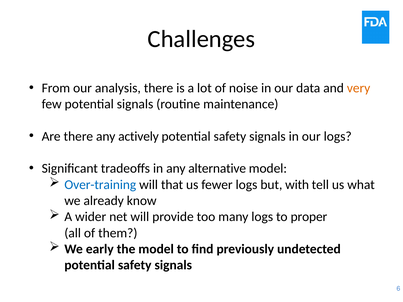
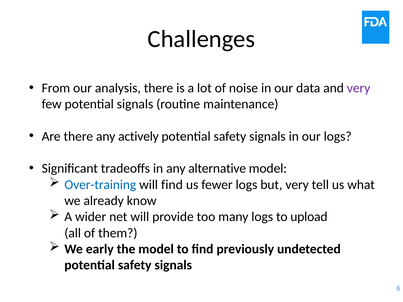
very at (359, 88) colour: orange -> purple
will that: that -> find
but with: with -> very
proper: proper -> upload
